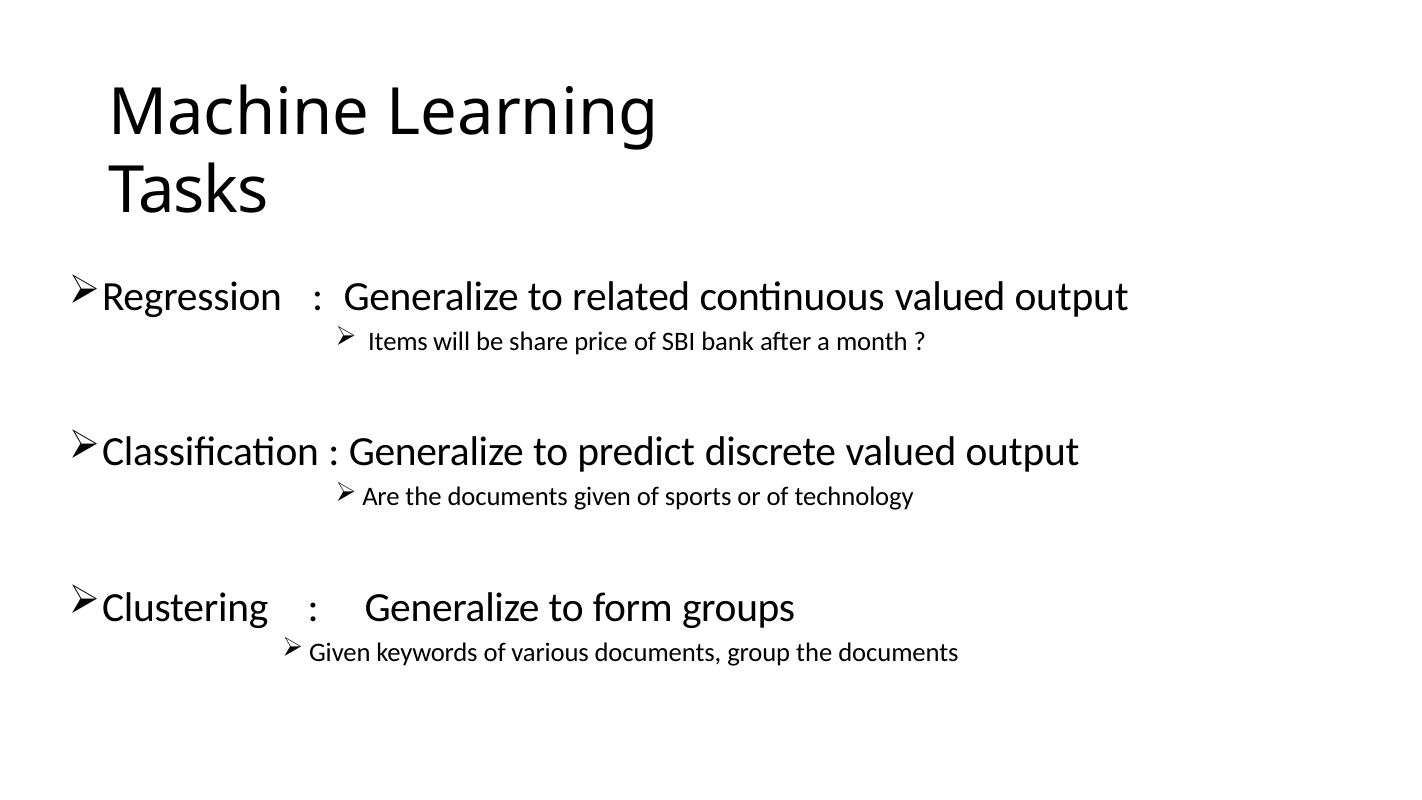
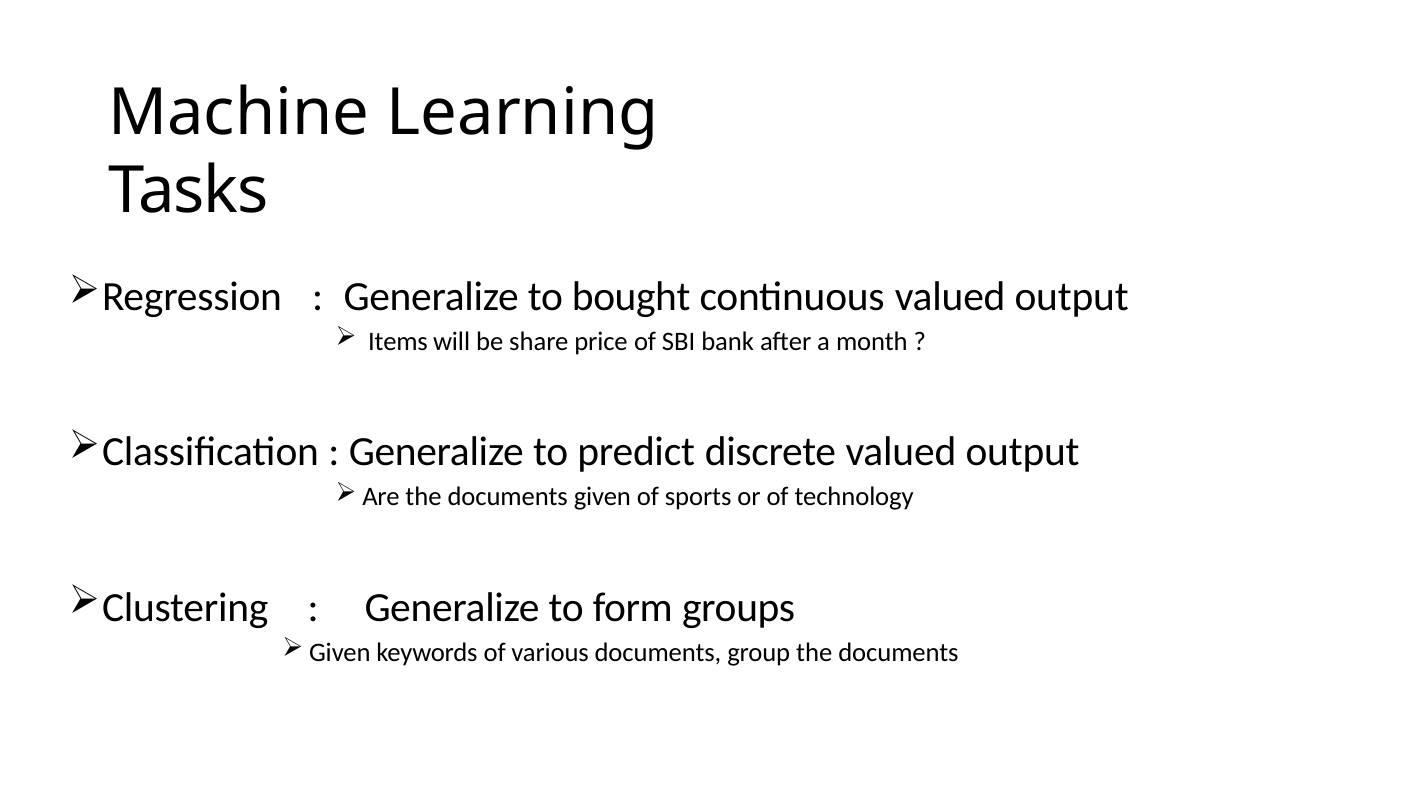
related: related -> bought
